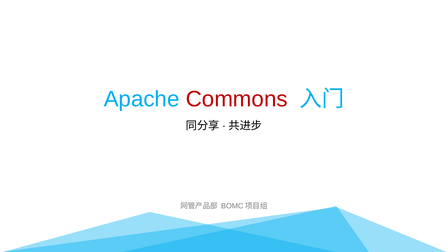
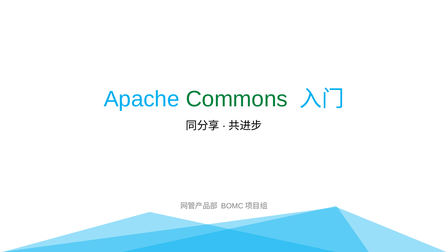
Commons colour: red -> green
